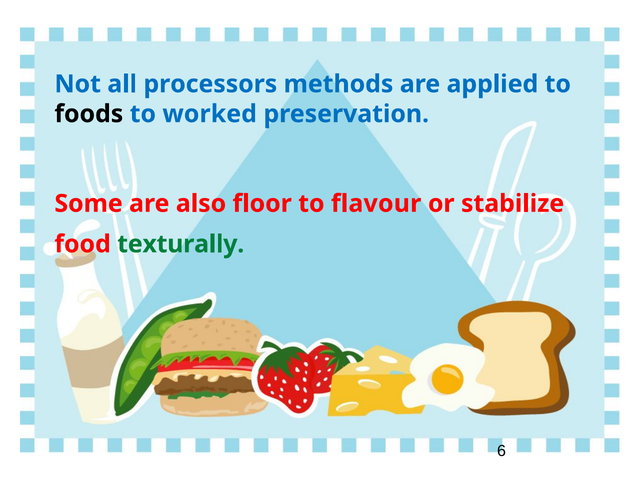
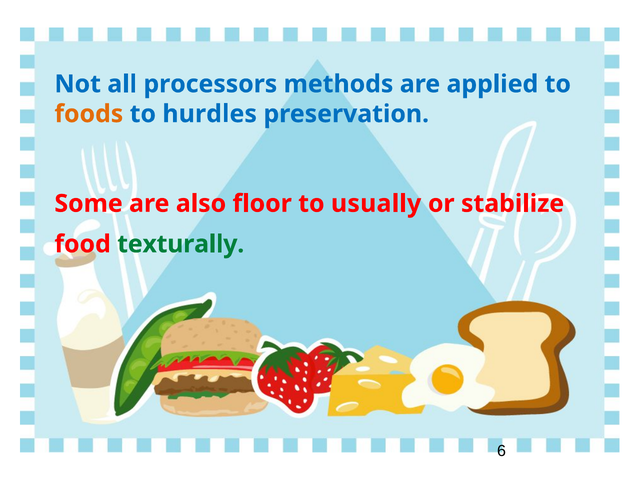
foods colour: black -> orange
worked: worked -> hurdles
flavour: flavour -> usually
